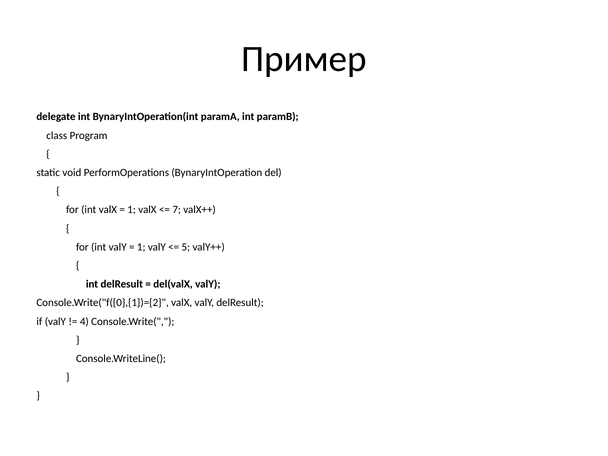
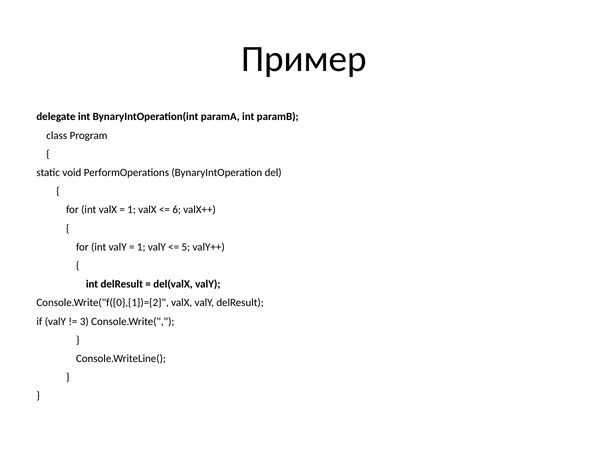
7: 7 -> 6
4: 4 -> 3
